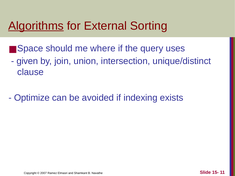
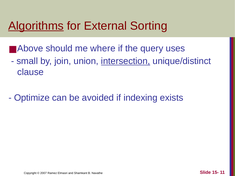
Space: Space -> Above
given: given -> small
intersection underline: none -> present
